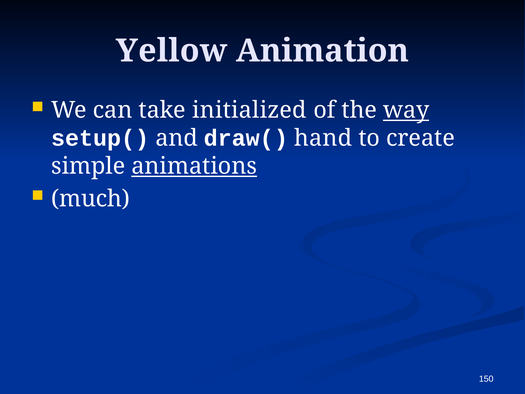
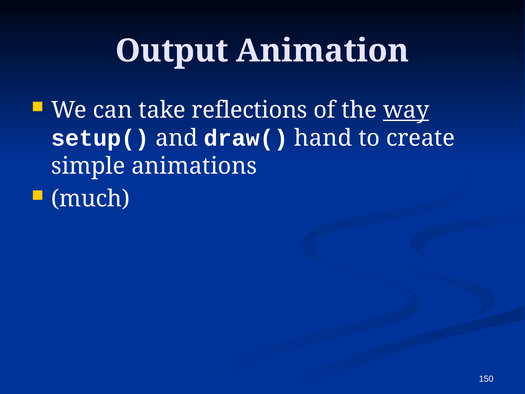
Yellow: Yellow -> Output
initialized: initialized -> reflections
animations underline: present -> none
